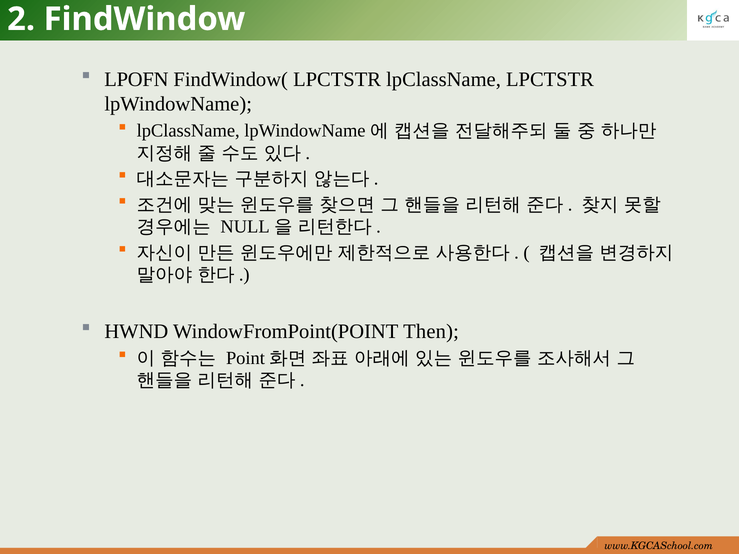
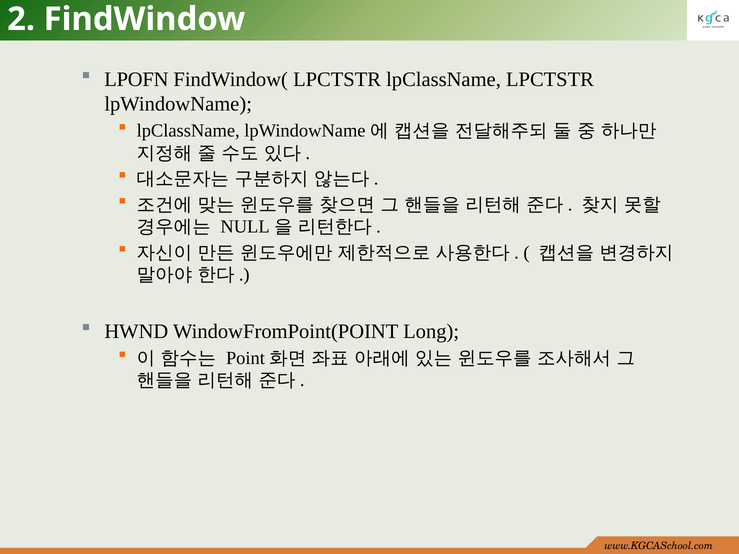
Then: Then -> Long
